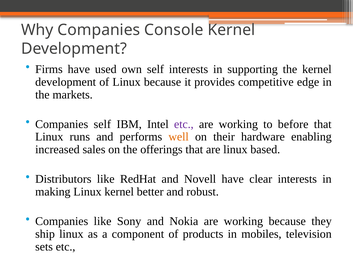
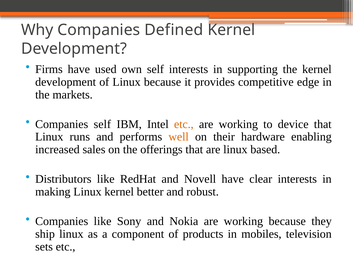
Console: Console -> Defined
etc at (184, 124) colour: purple -> orange
before: before -> device
